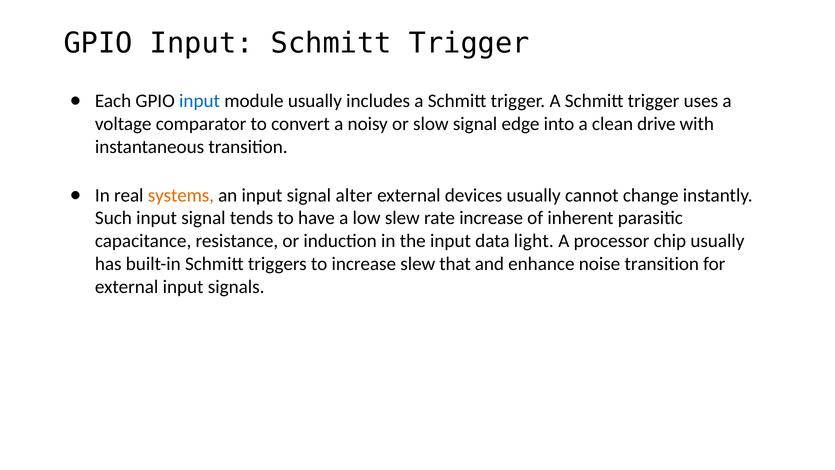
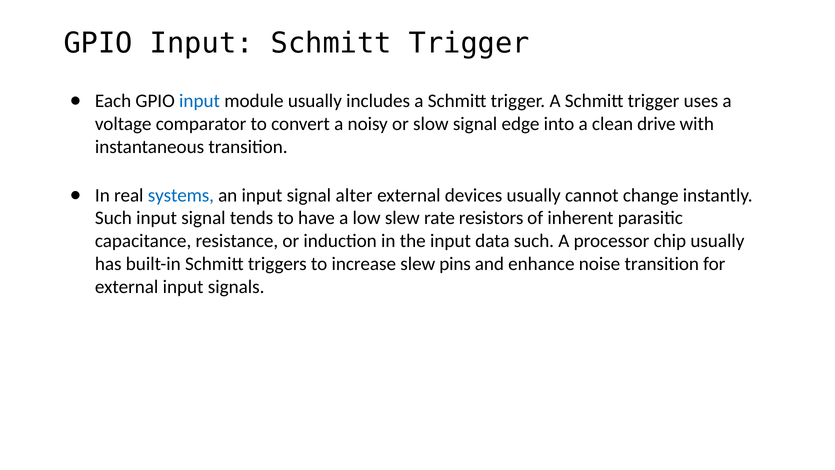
systems colour: orange -> blue
rate increase: increase -> resistors
data light: light -> such
that: that -> pins
